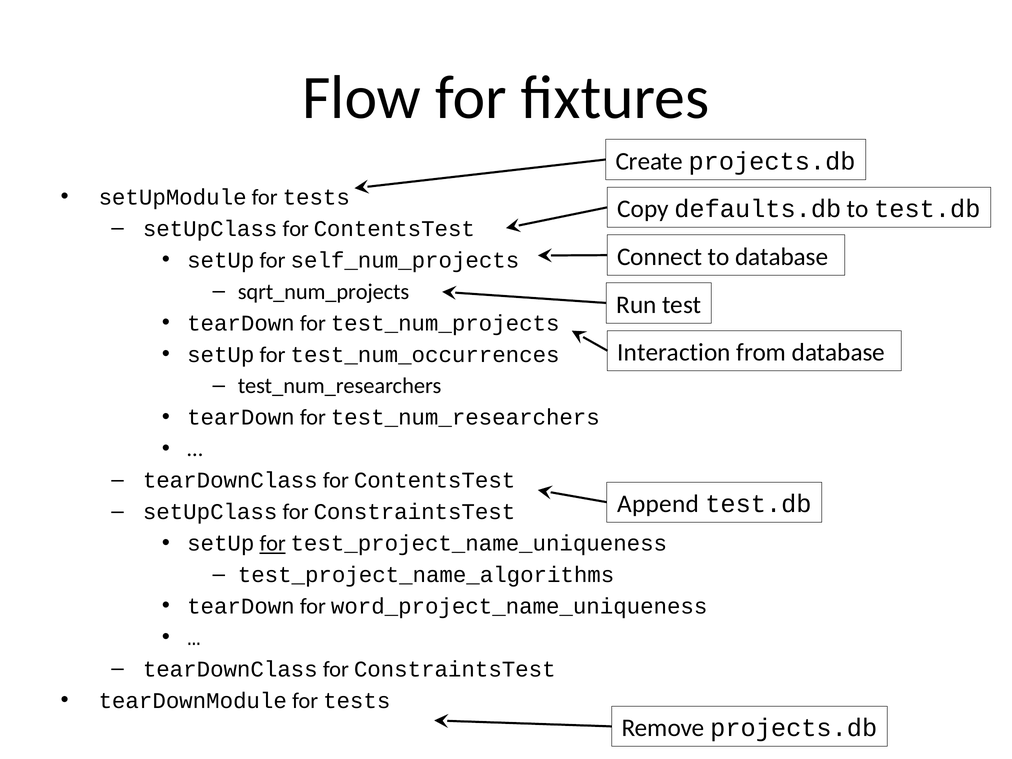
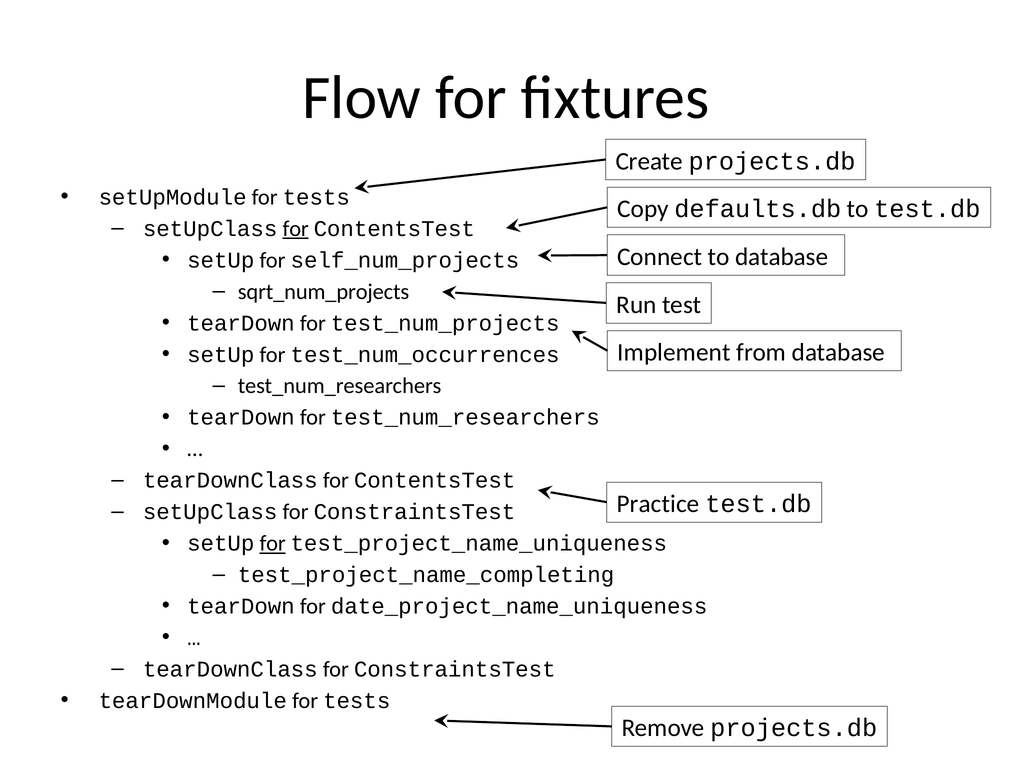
for at (296, 229) underline: none -> present
Interaction: Interaction -> Implement
Append: Append -> Practice
test_project_name_algorithms: test_project_name_algorithms -> test_project_name_completing
word_project_name_uniqueness: word_project_name_uniqueness -> date_project_name_uniqueness
